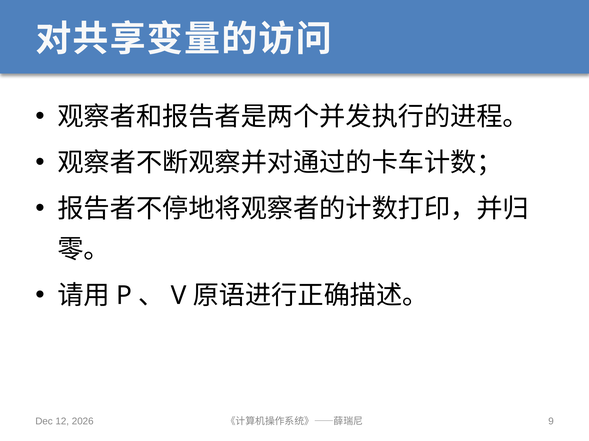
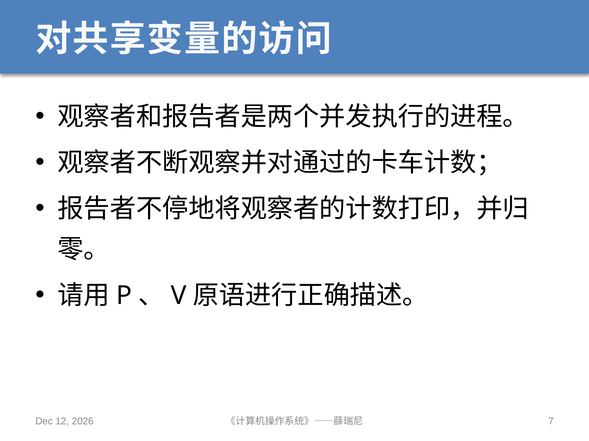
9: 9 -> 7
